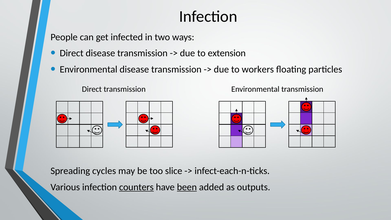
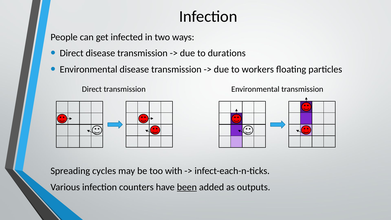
extension: extension -> durations
slice: slice -> with
counters underline: present -> none
